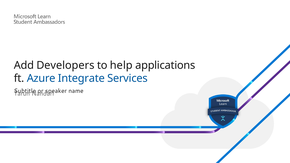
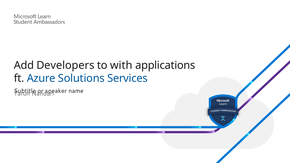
help: help -> with
Integrate: Integrate -> Solutions
